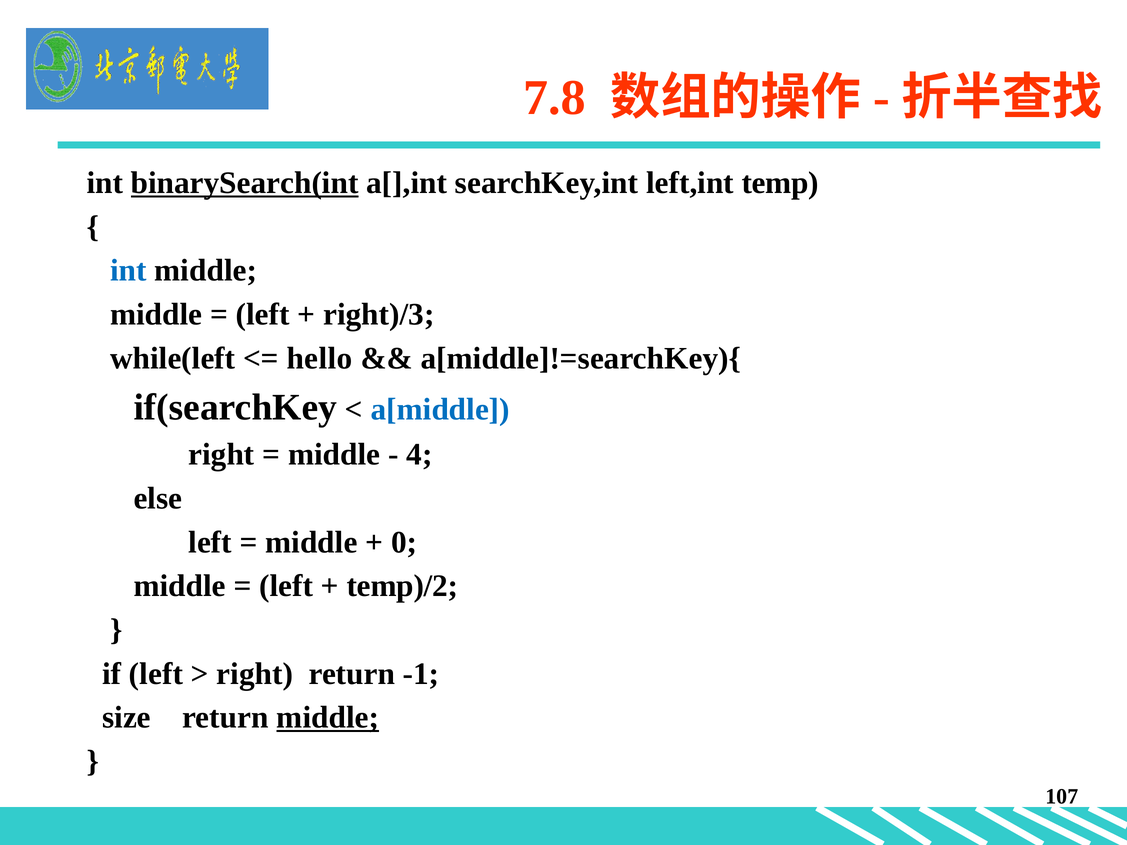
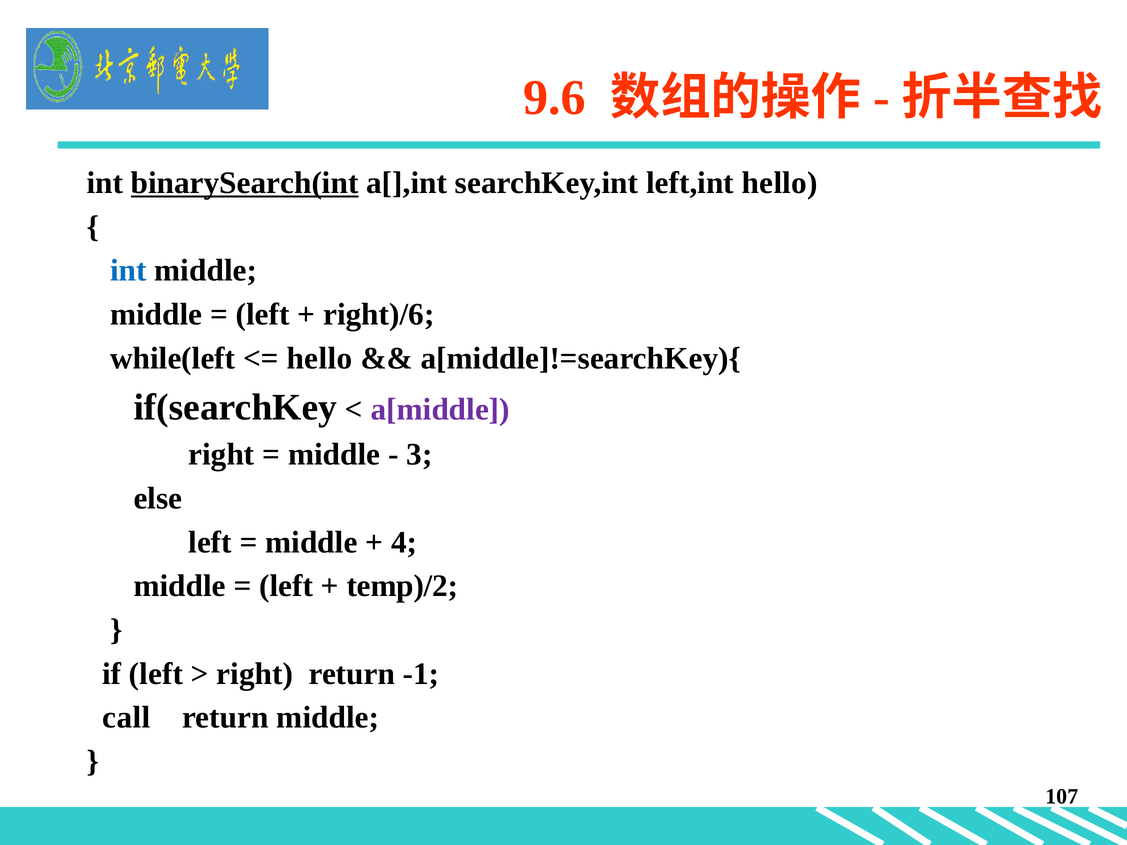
7.8: 7.8 -> 9.6
left,int temp: temp -> hello
right)/3: right)/3 -> right)/6
a[middle colour: blue -> purple
4: 4 -> 3
0: 0 -> 4
size: size -> call
middle at (328, 718) underline: present -> none
